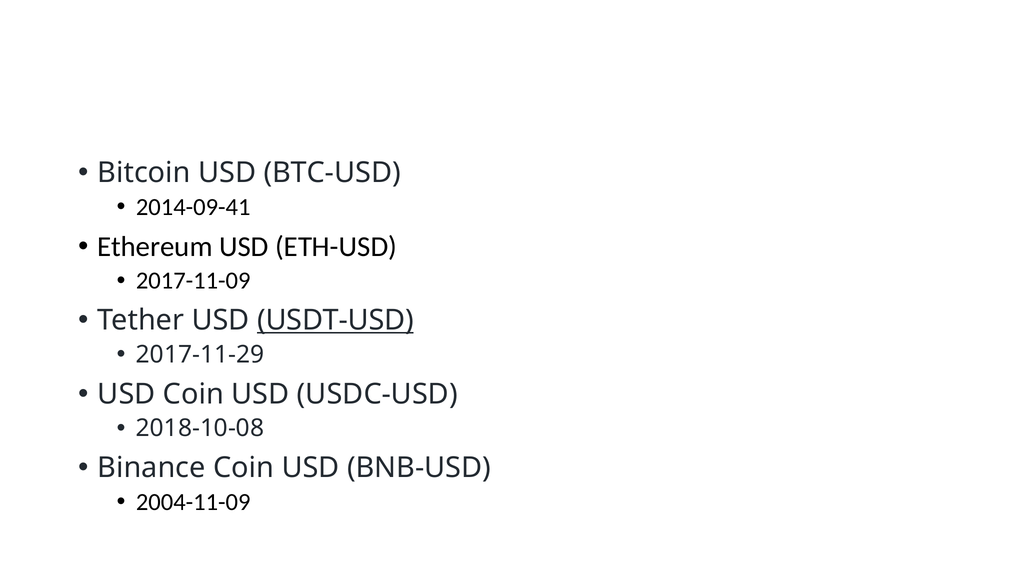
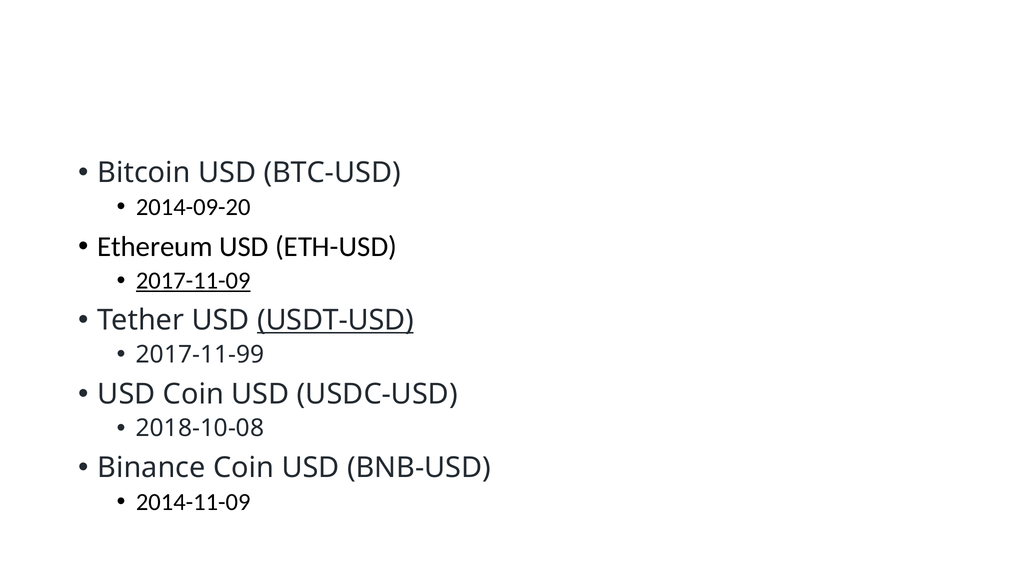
2014-09-41: 2014-09-41 -> 2014-09-20
2017-11-09 underline: none -> present
2017-11-29: 2017-11-29 -> 2017-11-99
2004-11-09: 2004-11-09 -> 2014-11-09
